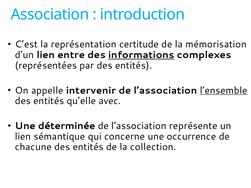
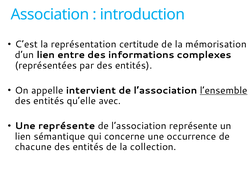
informations underline: present -> none
intervenir: intervenir -> intervient
Une déterminée: déterminée -> représente
